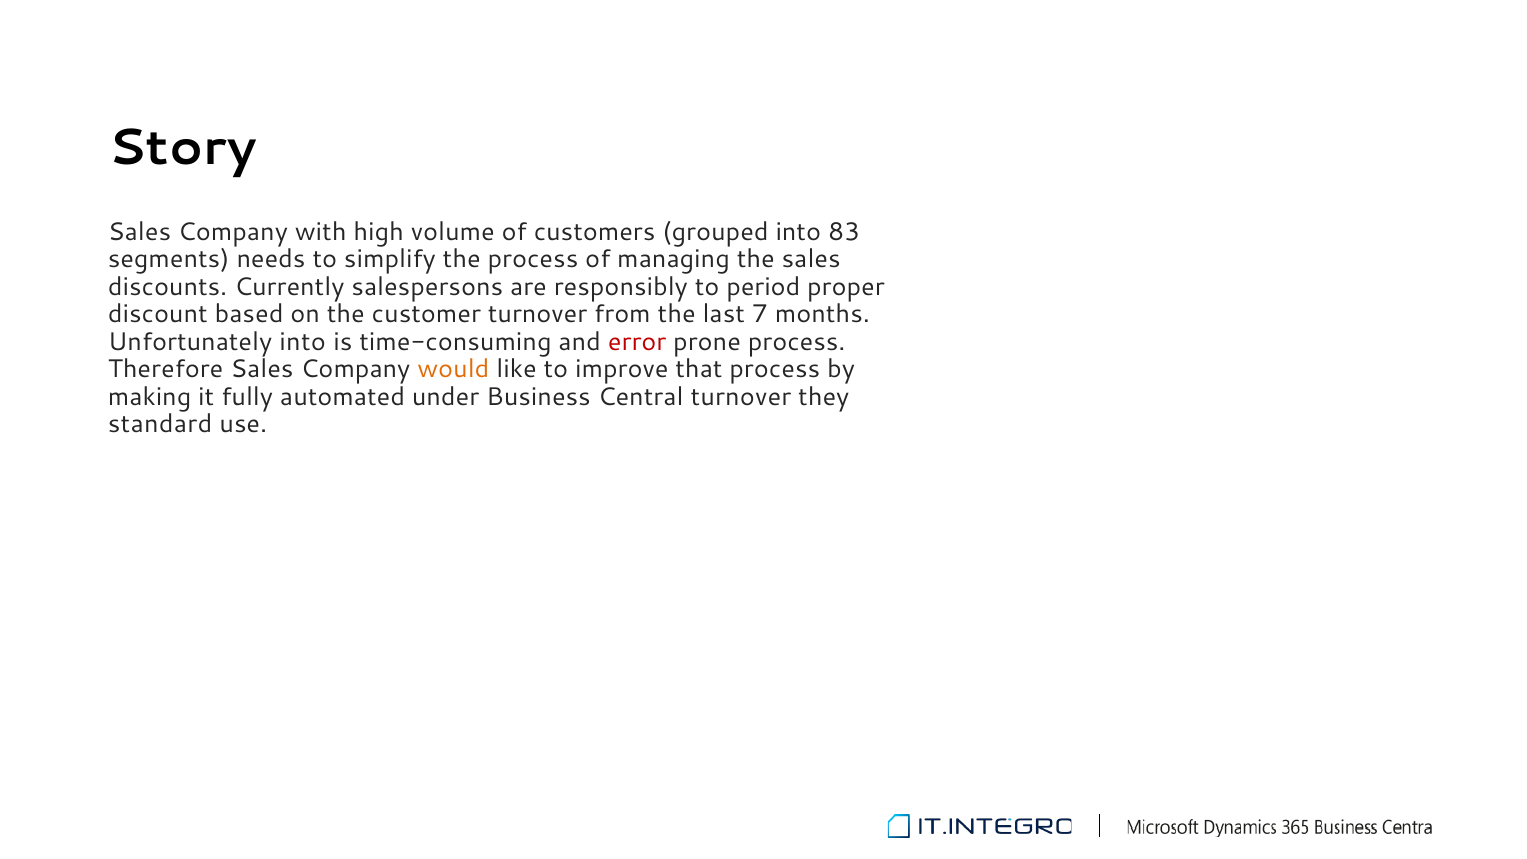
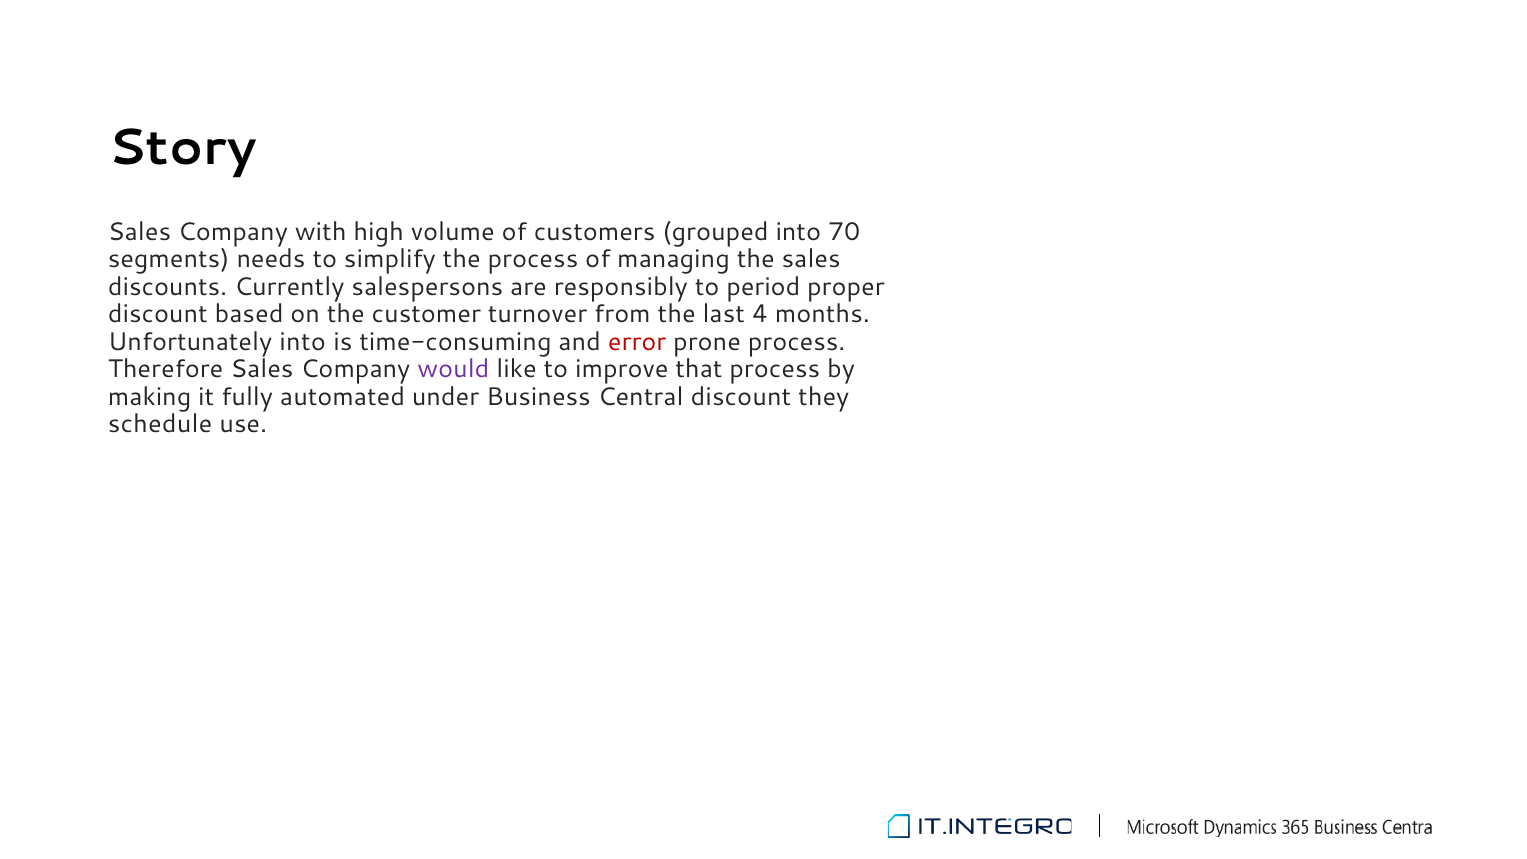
83: 83 -> 70
7: 7 -> 4
would colour: orange -> purple
Central turnover: turnover -> discount
standard: standard -> schedule
